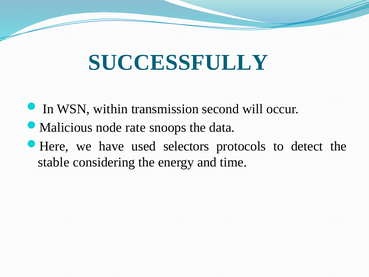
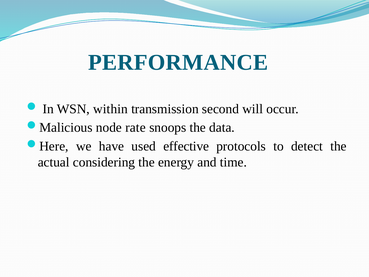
SUCCESSFULLY: SUCCESSFULLY -> PERFORMANCE
selectors: selectors -> effective
stable: stable -> actual
